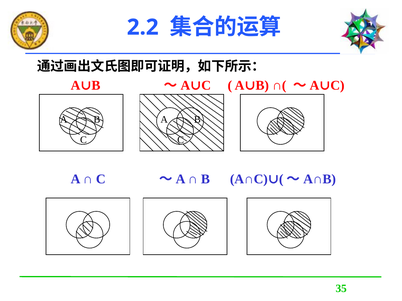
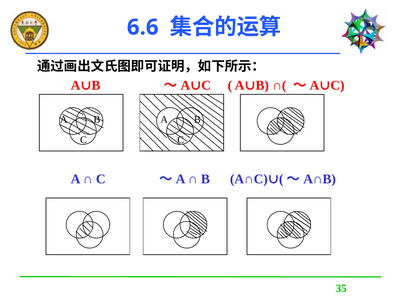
2.2: 2.2 -> 6.6
